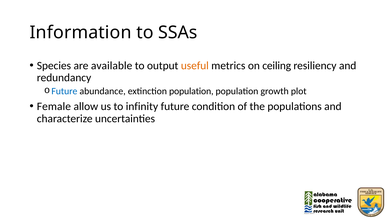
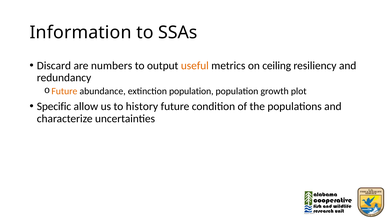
Species: Species -> Discard
available: available -> numbers
Future at (64, 91) colour: blue -> orange
Female: Female -> Specific
infinity: infinity -> history
